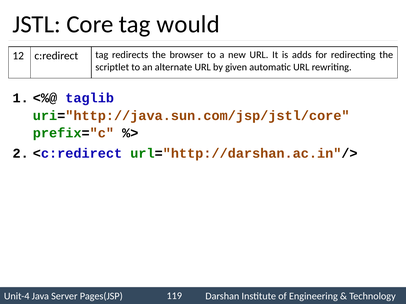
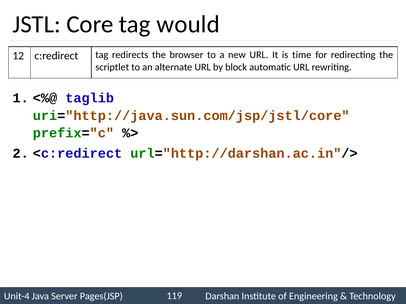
adds: adds -> time
given: given -> block
